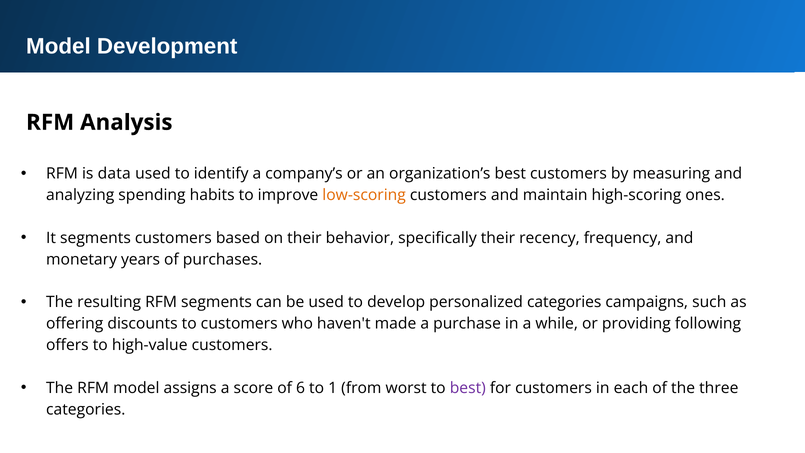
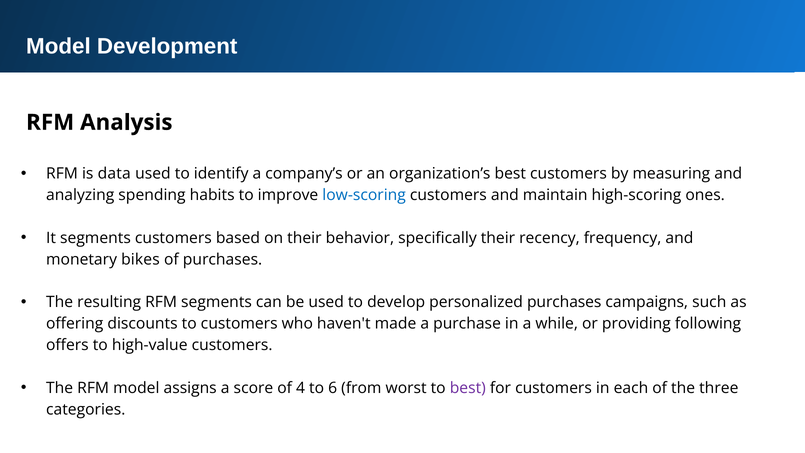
low-scoring colour: orange -> blue
years: years -> bikes
personalized categories: categories -> purchases
6: 6 -> 4
1: 1 -> 6
